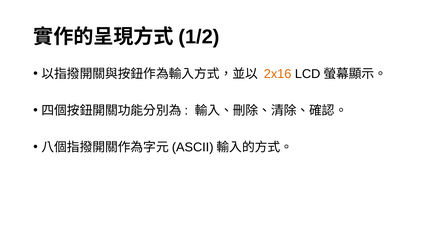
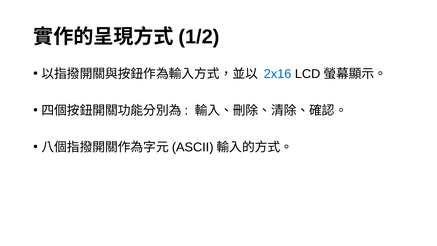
2x16 colour: orange -> blue
